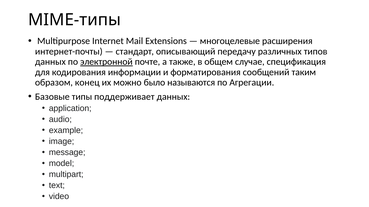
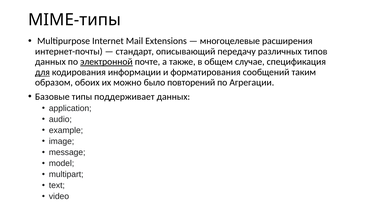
для underline: none -> present
конец: конец -> обоих
называются: называются -> повторений
